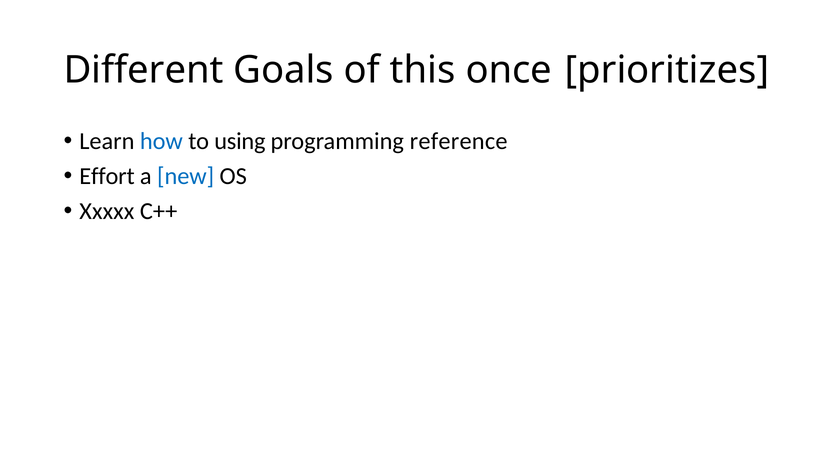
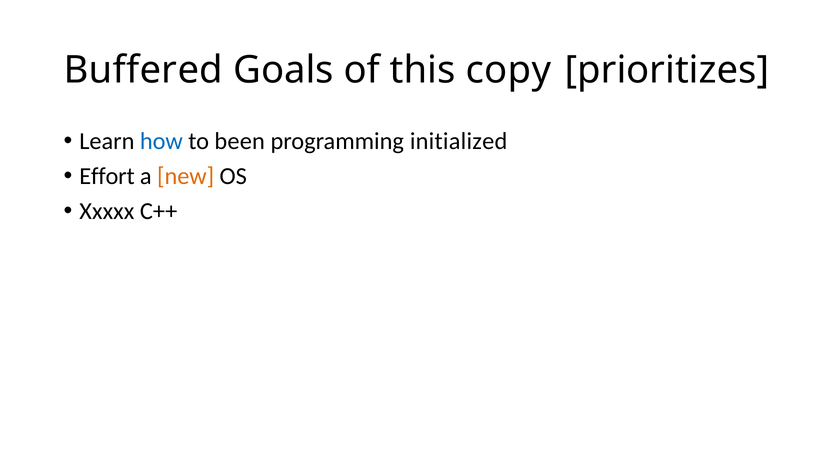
Different: Different -> Buffered
once: once -> copy
using: using -> been
reference: reference -> initialized
new colour: blue -> orange
